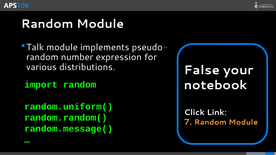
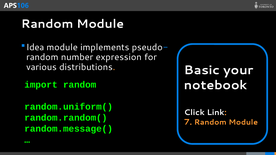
Talk: Talk -> Idea
False: False -> Basic
